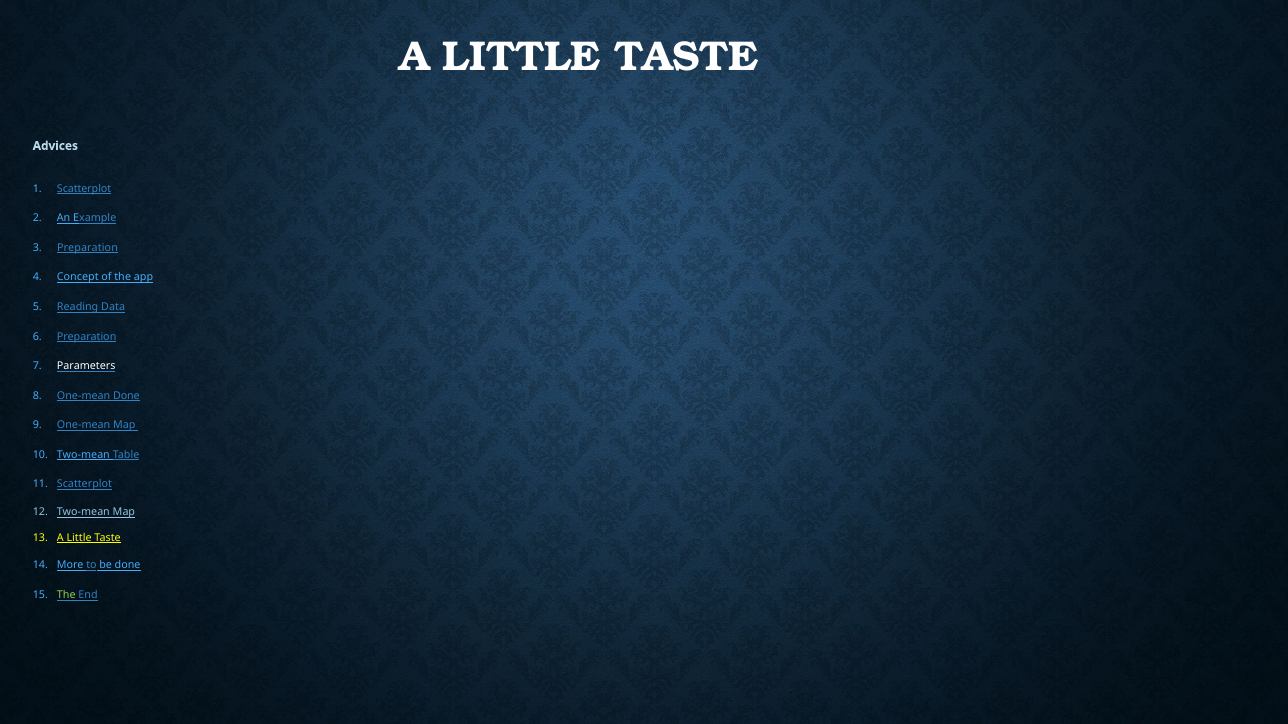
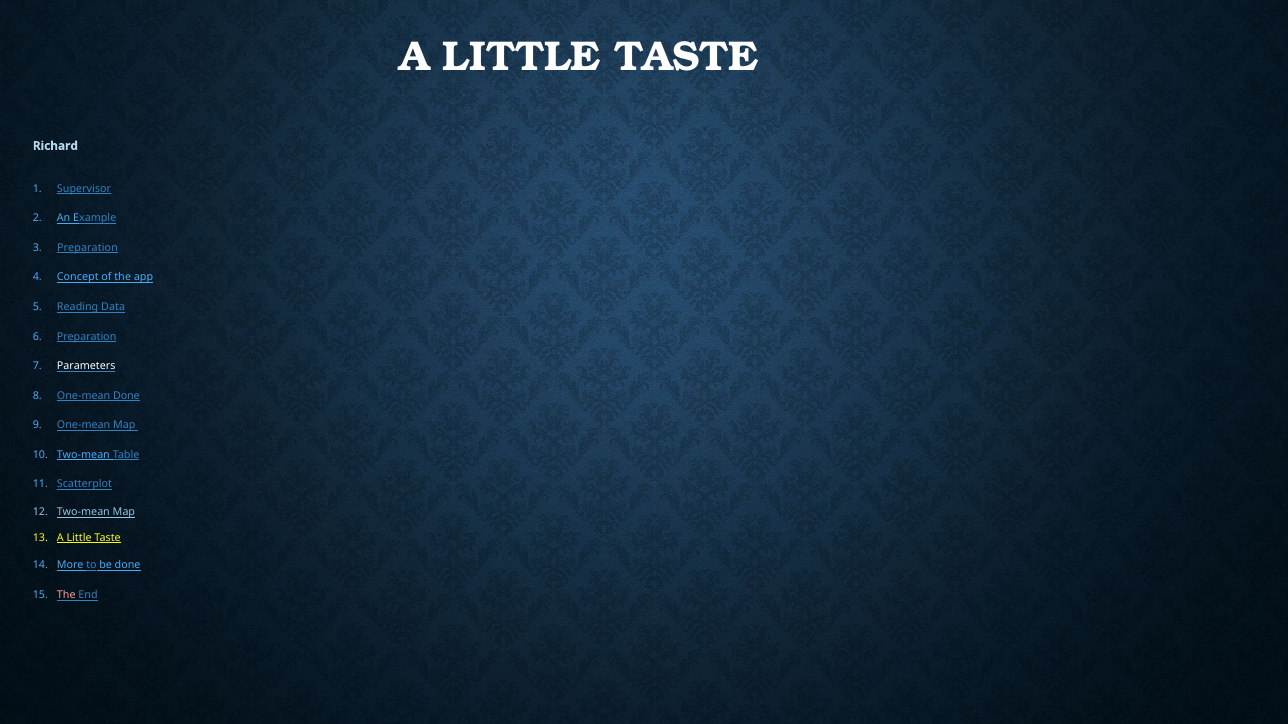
Advices: Advices -> Richard
Scatterplot at (84, 189): Scatterplot -> Supervisor
The at (66, 595) colour: light green -> pink
